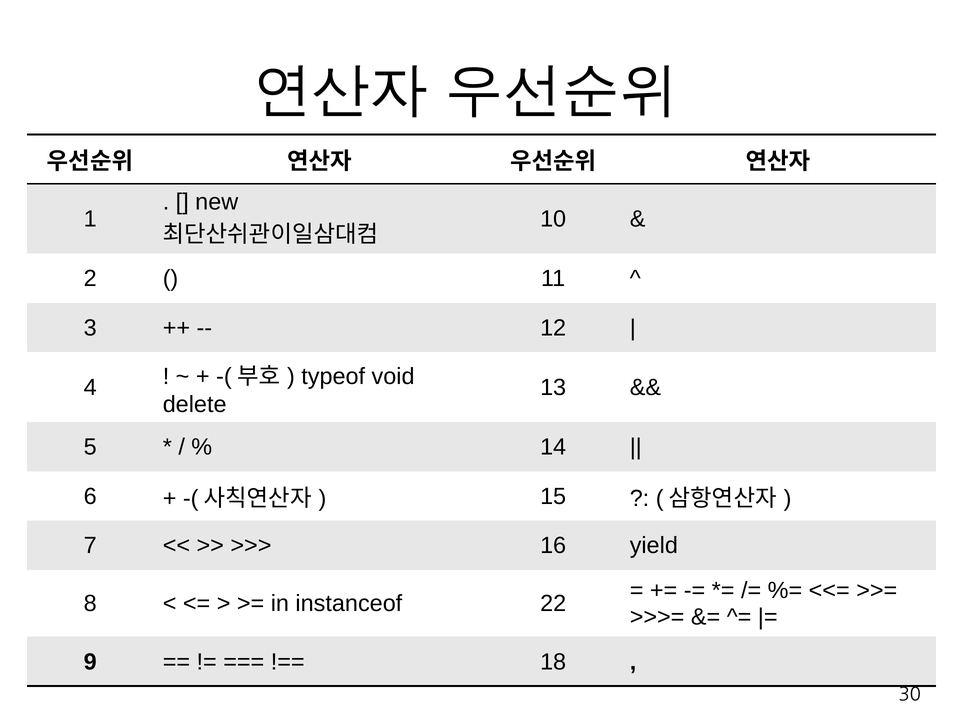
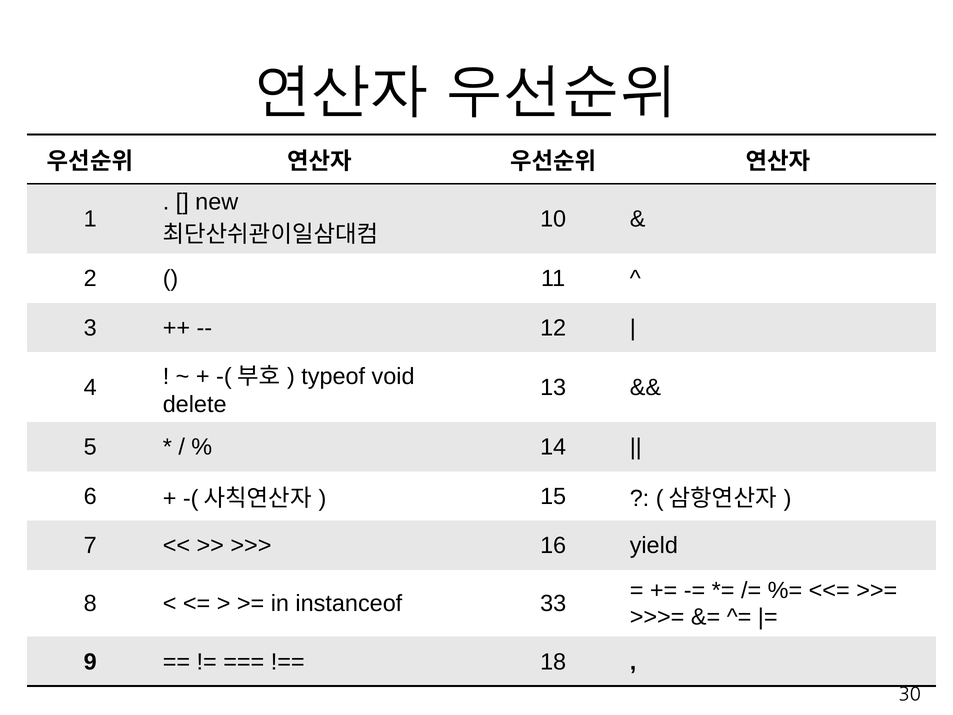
22: 22 -> 33
